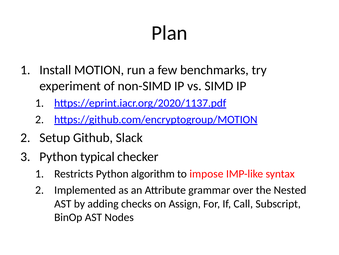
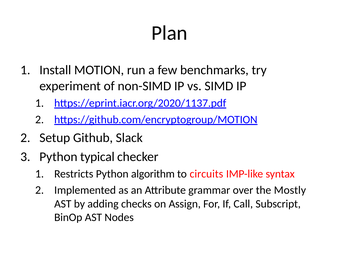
impose: impose -> circuits
Nested: Nested -> Mostly
